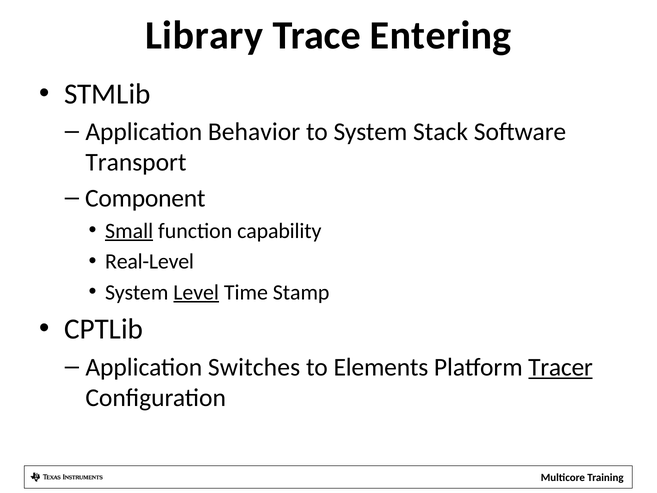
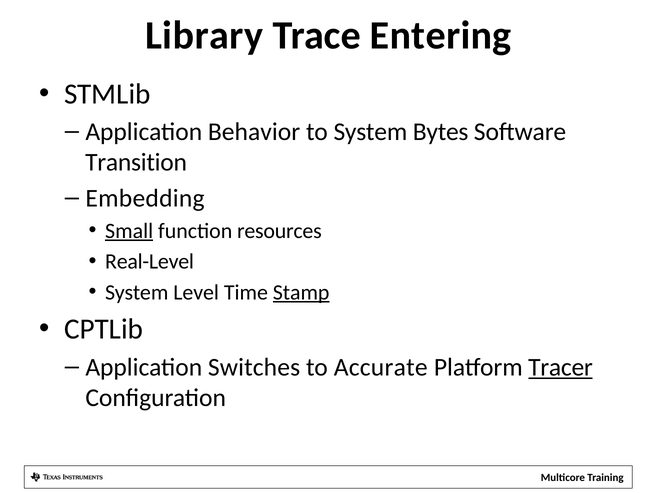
Stack: Stack -> Bytes
Transport: Transport -> Transition
Component: Component -> Embedding
capability: capability -> resources
Level underline: present -> none
Stamp underline: none -> present
Elements: Elements -> Accurate
